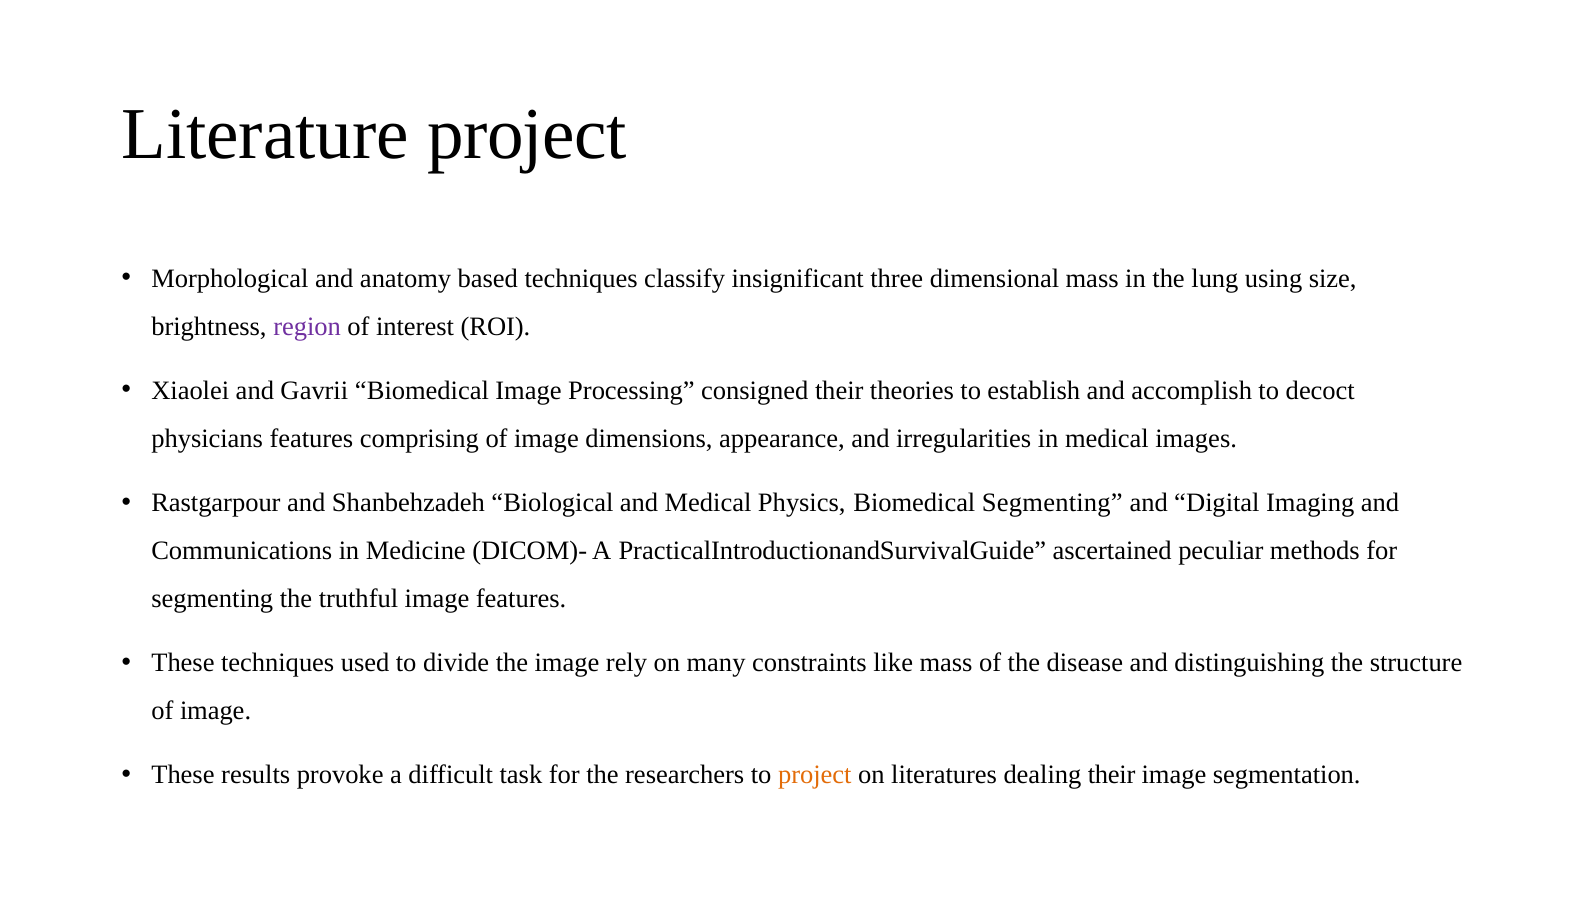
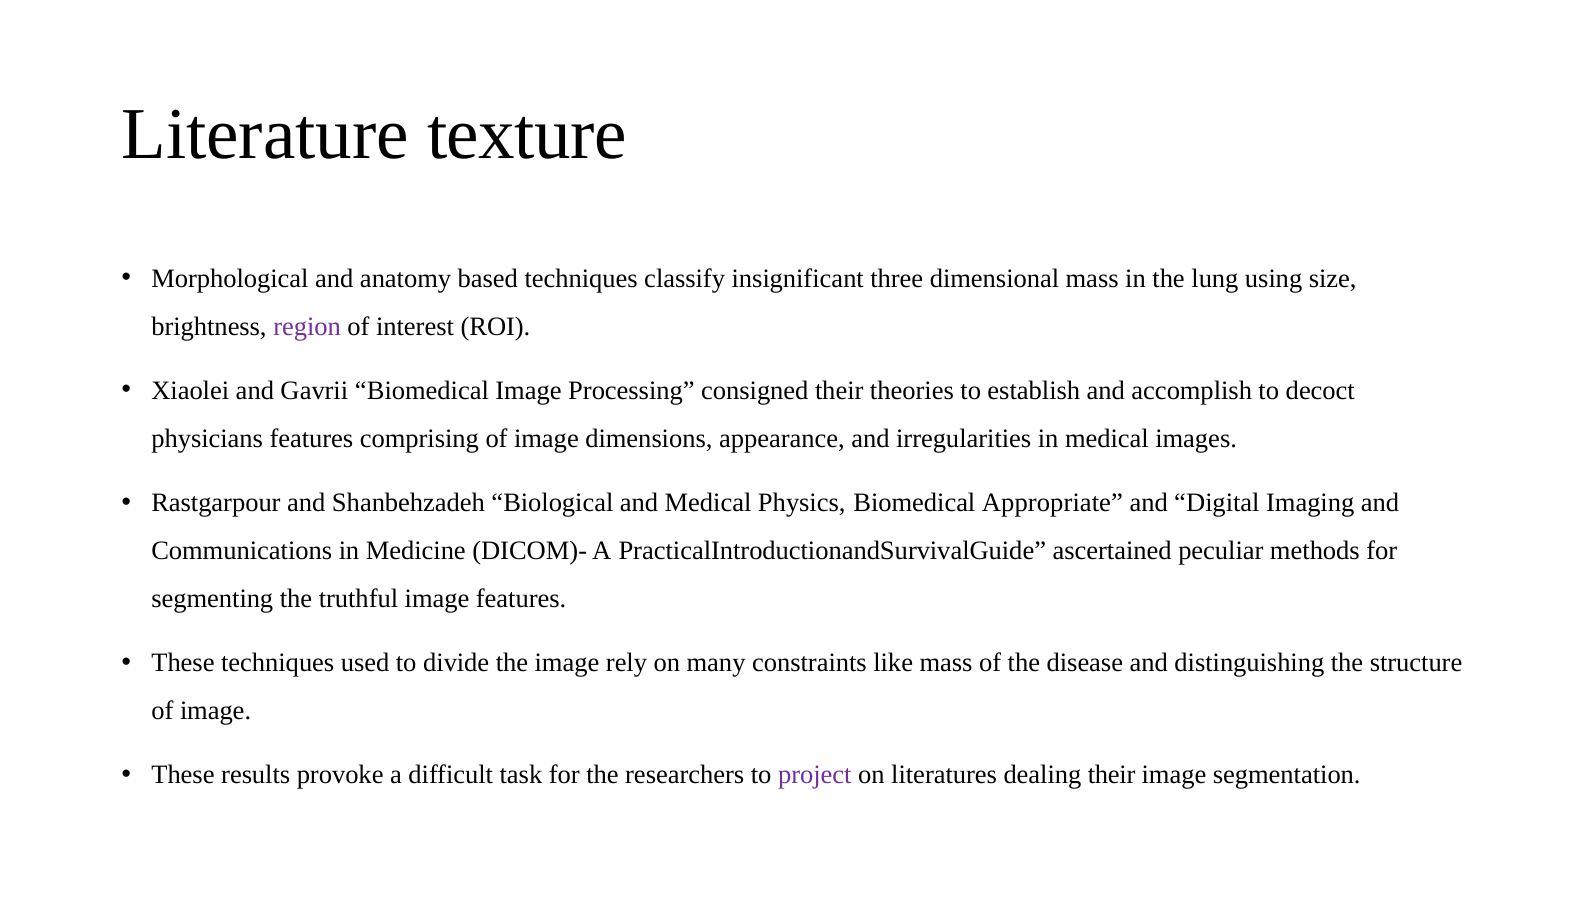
Literature project: project -> texture
Biomedical Segmenting: Segmenting -> Appropriate
project at (815, 775) colour: orange -> purple
